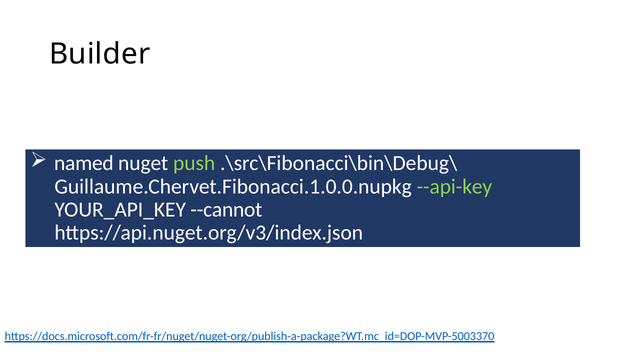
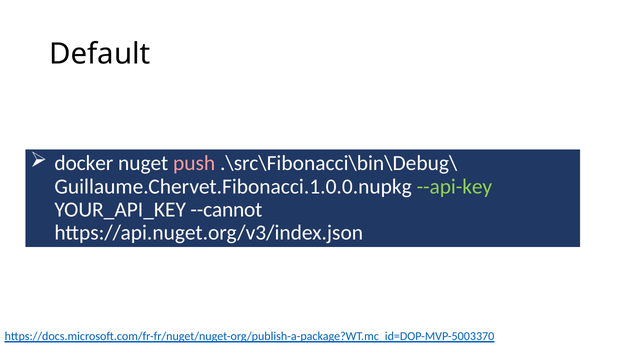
Builder: Builder -> Default
named: named -> docker
push colour: light green -> pink
